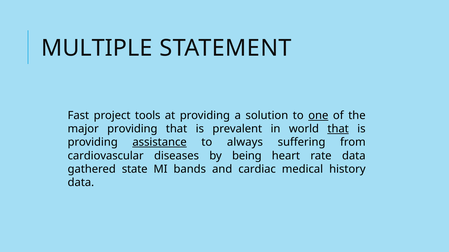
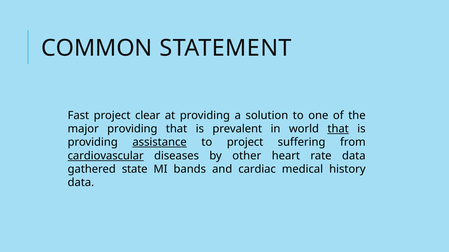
MULTIPLE: MULTIPLE -> COMMON
tools: tools -> clear
one underline: present -> none
to always: always -> project
cardiovascular underline: none -> present
being: being -> other
